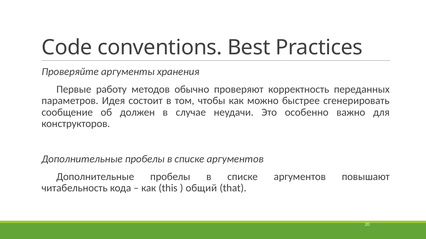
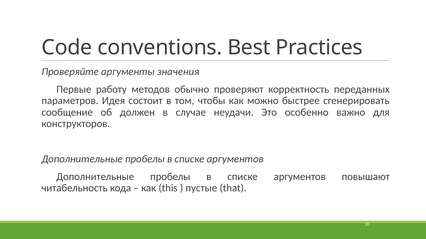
хранения: хранения -> значения
общий: общий -> пустые
